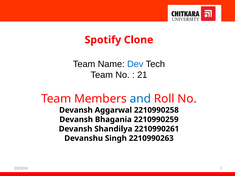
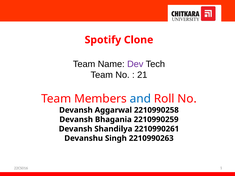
Dev colour: blue -> purple
